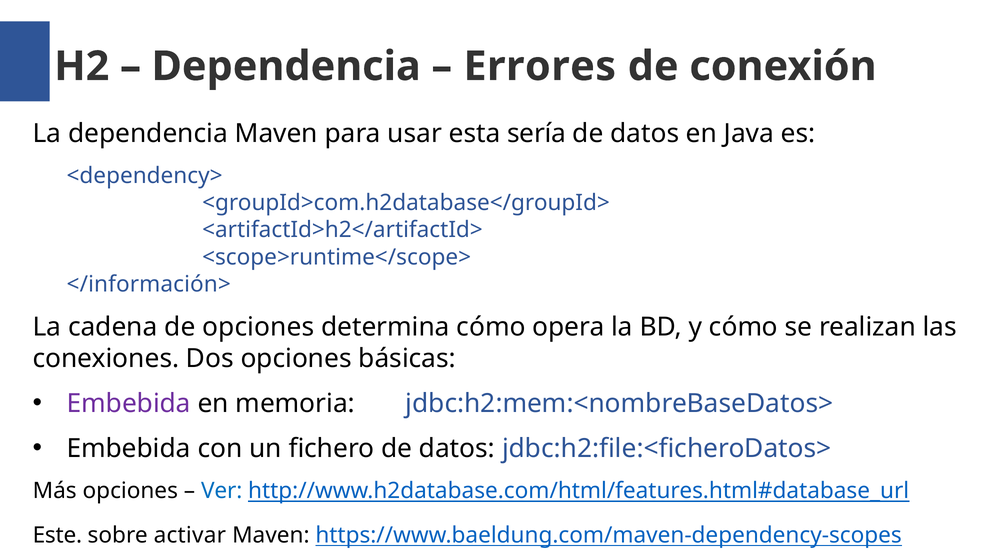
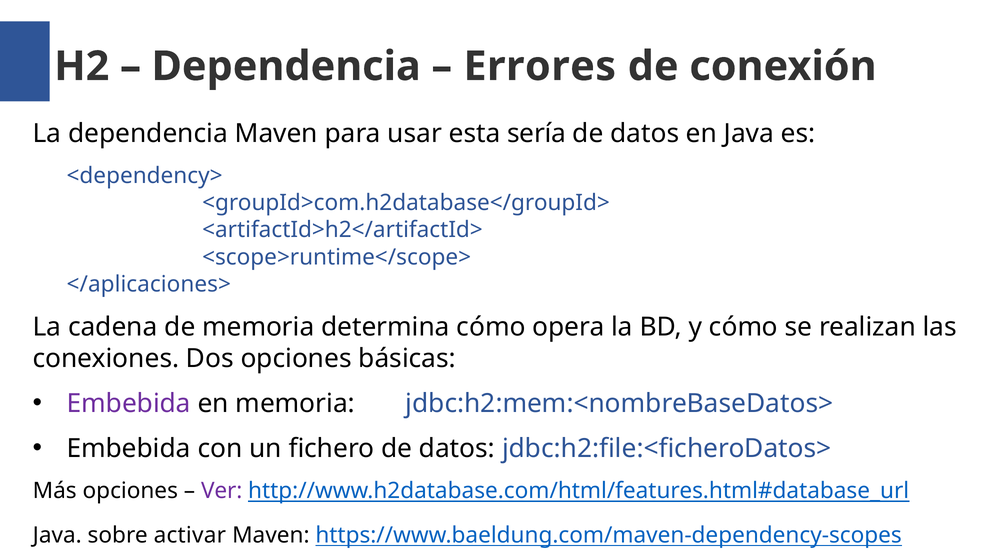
</información>: </información> -> </aplicaciones>
de opciones: opciones -> memoria
Ver colour: blue -> purple
Este at (57, 535): Este -> Java
